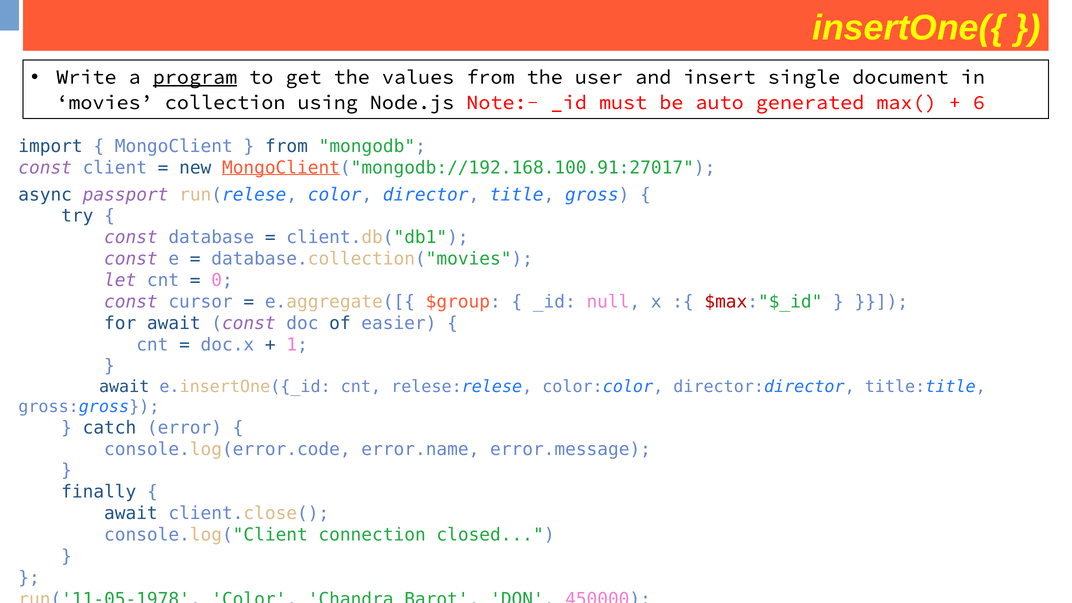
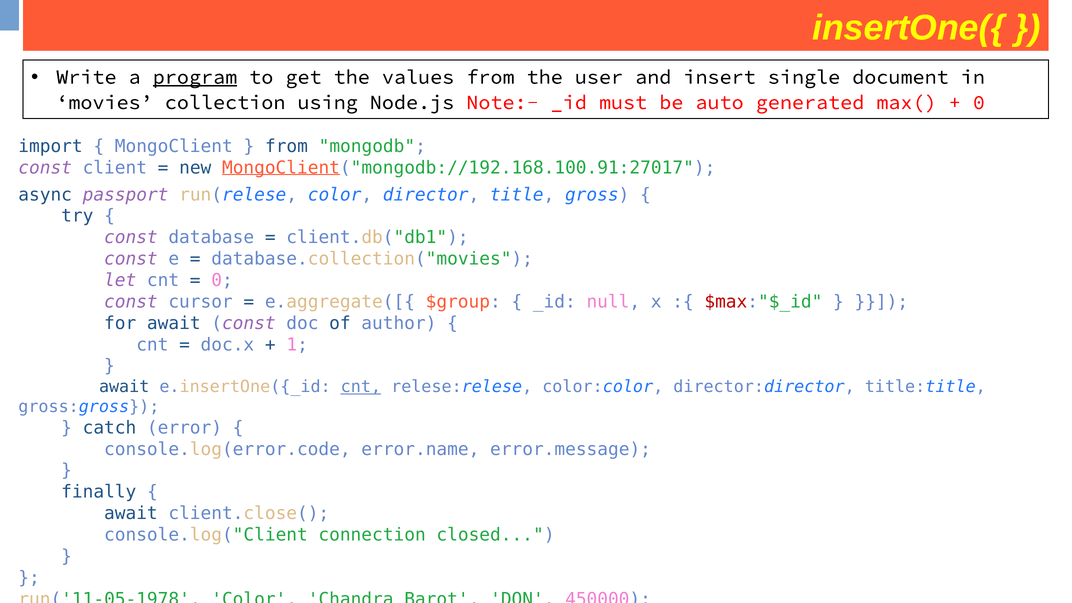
6 at (979, 102): 6 -> 0
easier: easier -> author
cnt at (361, 387) underline: none -> present
